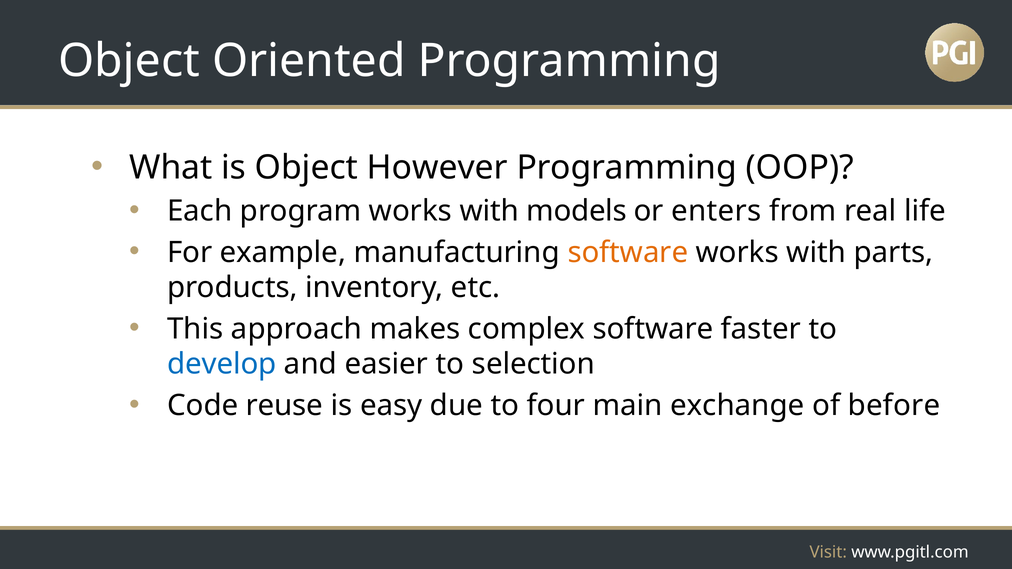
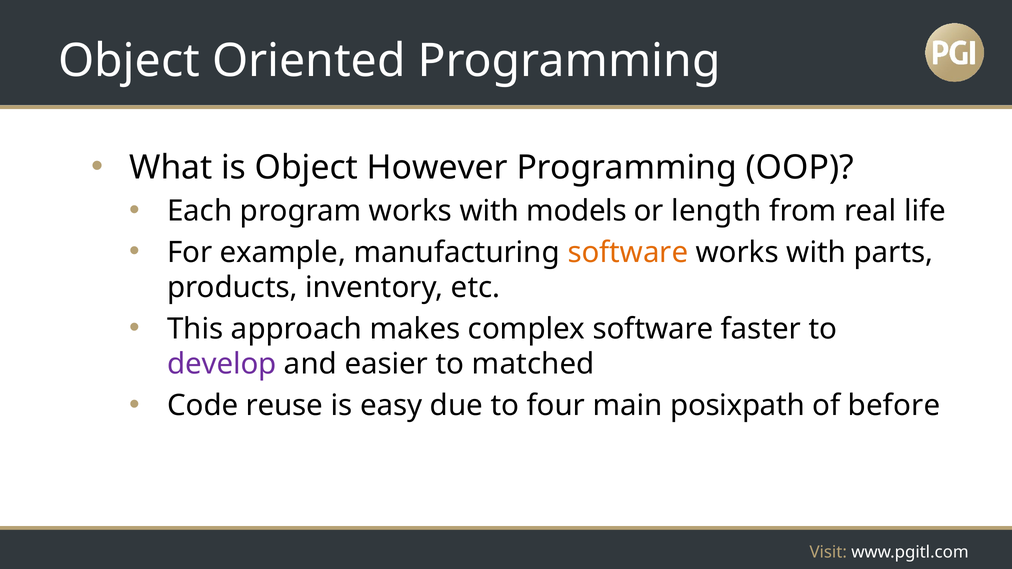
enters: enters -> length
develop colour: blue -> purple
selection: selection -> matched
exchange: exchange -> posixpath
